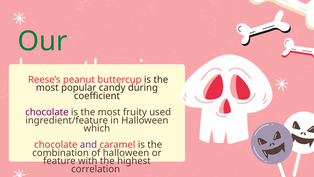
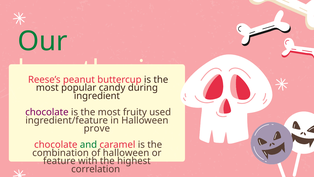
coefficient: coefficient -> ingredient
which: which -> prove
and colour: purple -> green
